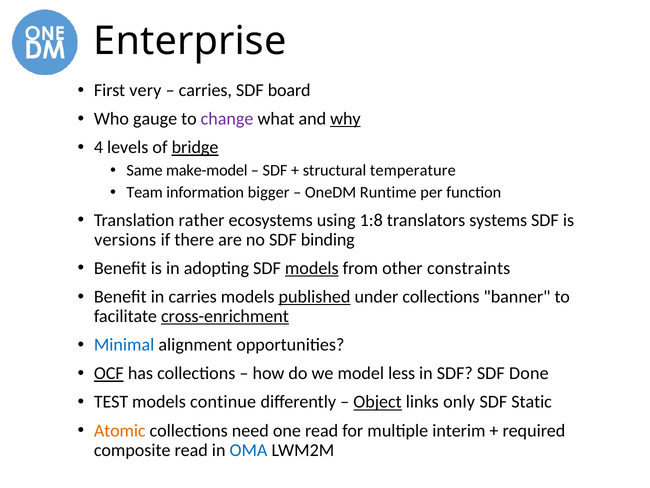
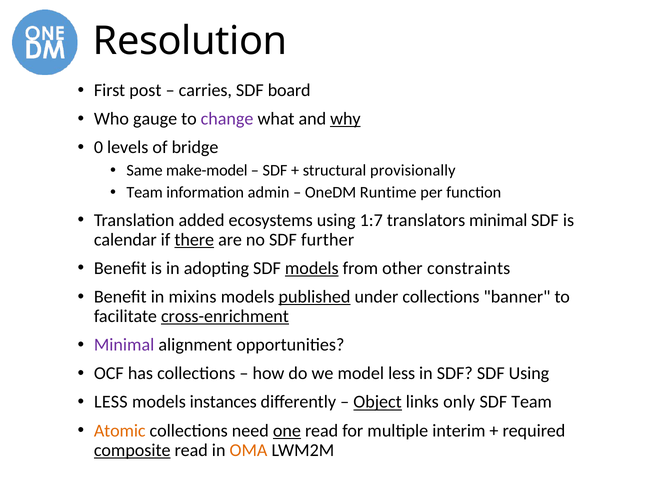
Enterprise: Enterprise -> Resolution
very: very -> post
4: 4 -> 0
bridge underline: present -> none
temperature: temperature -> provisionally
bigger: bigger -> admin
rather: rather -> added
1:8: 1:8 -> 1:7
translators systems: systems -> minimal
versions: versions -> calendar
there underline: none -> present
binding: binding -> further
in carries: carries -> mixins
Minimal at (124, 345) colour: blue -> purple
OCF underline: present -> none
SDF Done: Done -> Using
TEST at (111, 402): TEST -> LESS
continue: continue -> instances
SDF Static: Static -> Team
one underline: none -> present
composite underline: none -> present
OMA colour: blue -> orange
